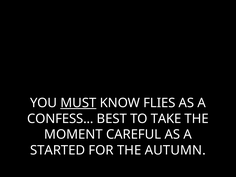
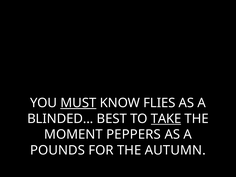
CONFESS: CONFESS -> BLINDED
TAKE underline: none -> present
CAREFUL: CAREFUL -> PEPPERS
STARTED: STARTED -> POUNDS
